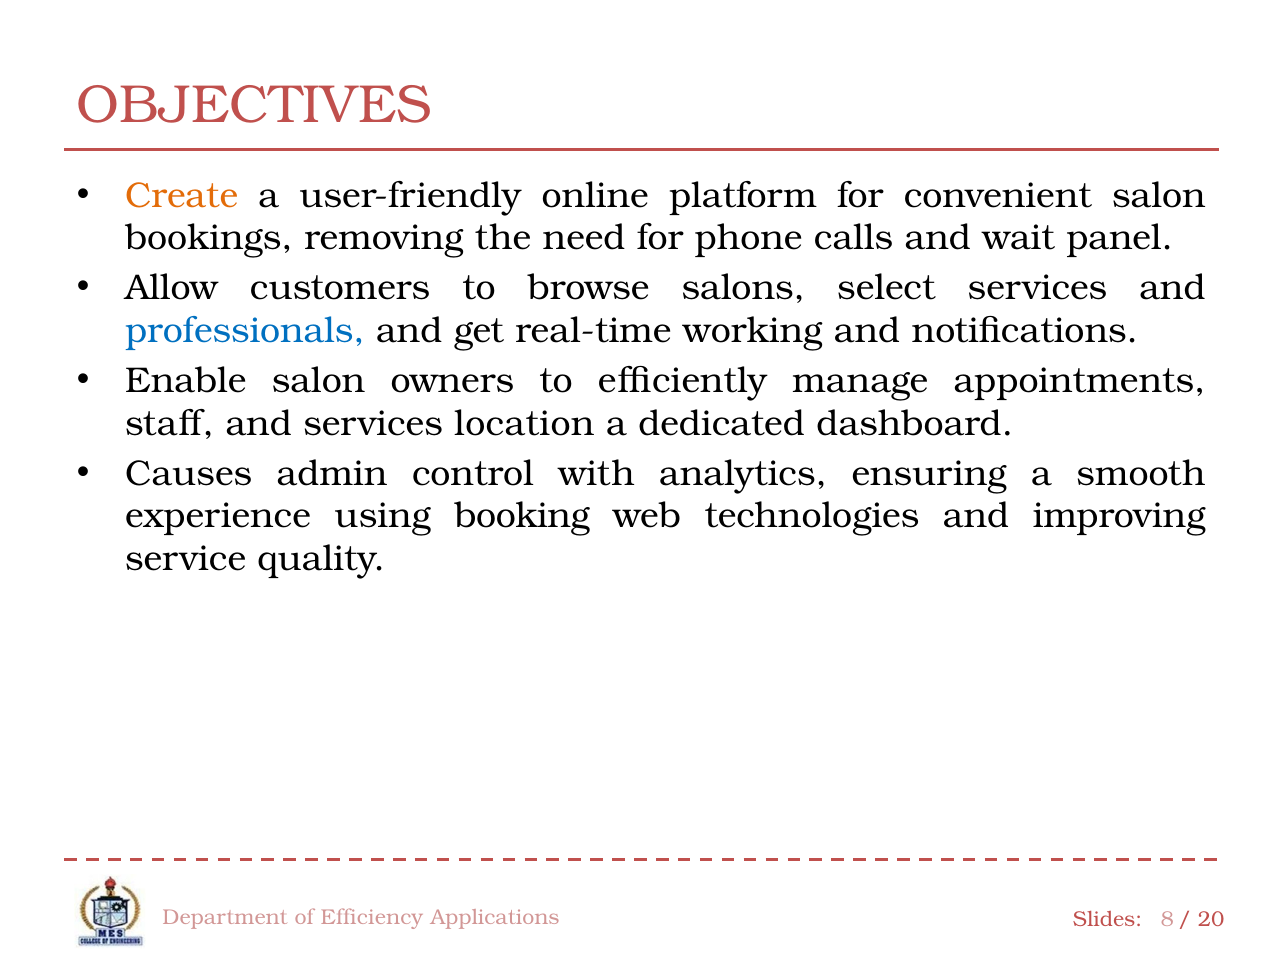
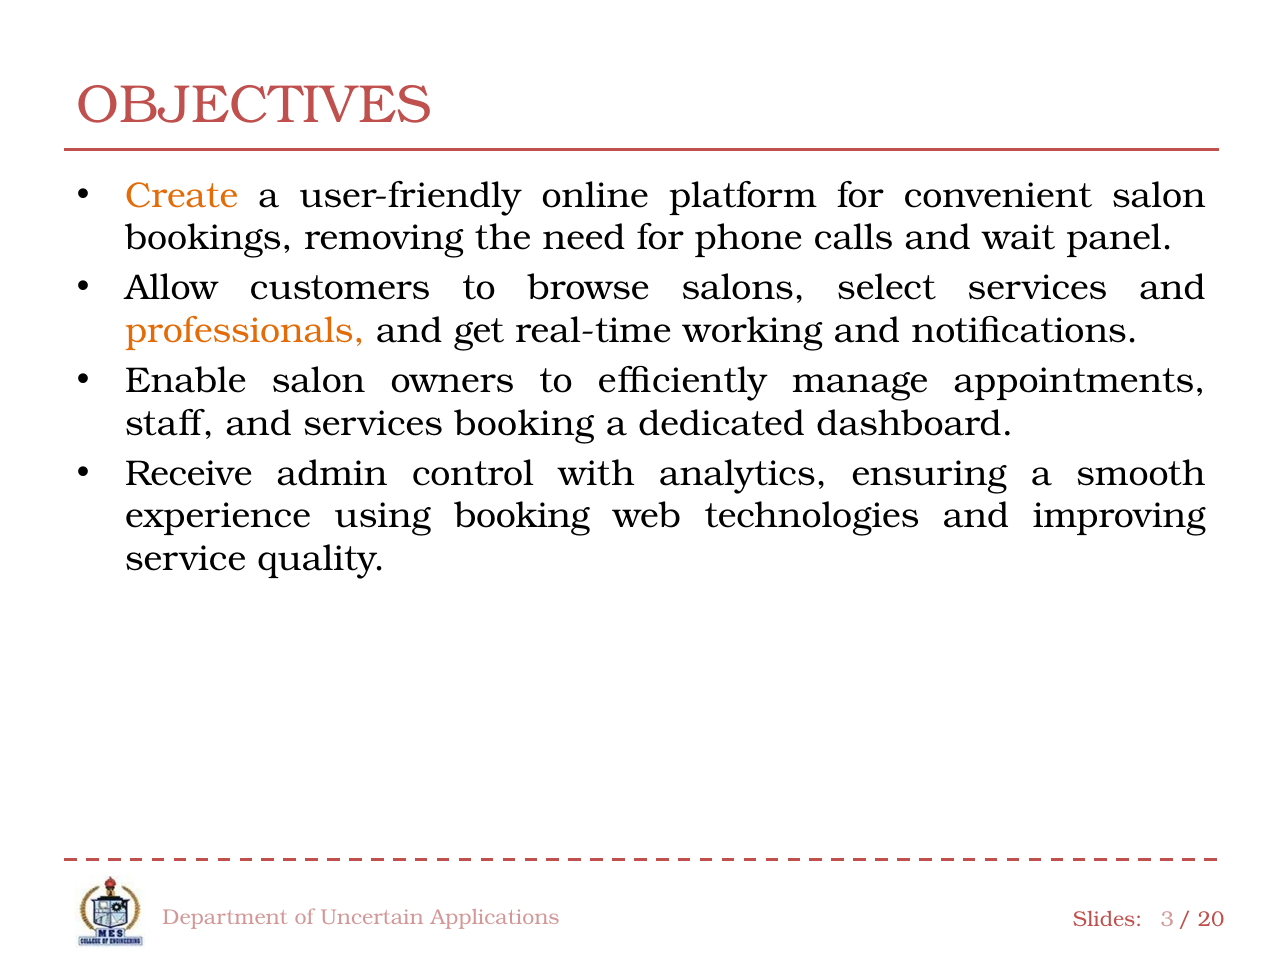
professionals colour: blue -> orange
services location: location -> booking
Causes: Causes -> Receive
Efficiency: Efficiency -> Uncertain
8: 8 -> 3
